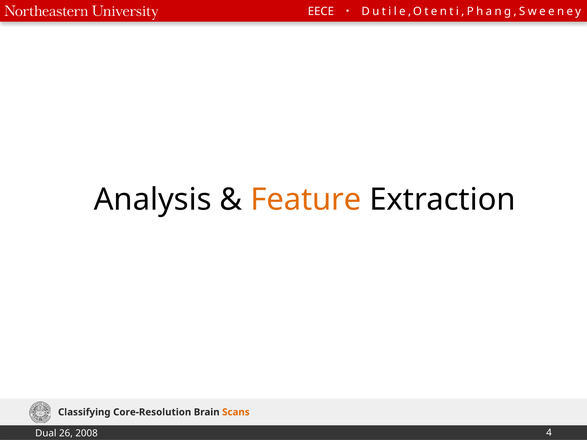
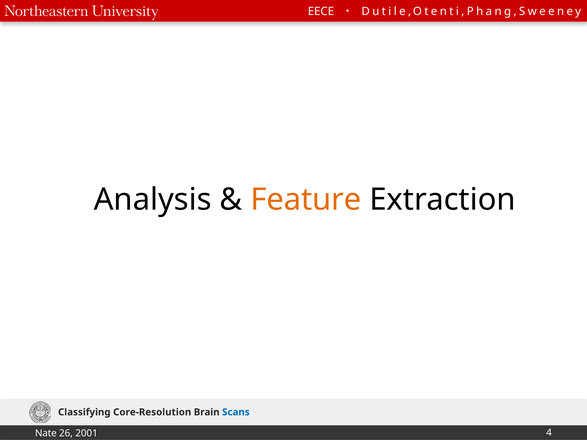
Scans colour: orange -> blue
Dual: Dual -> Nate
2008: 2008 -> 2001
